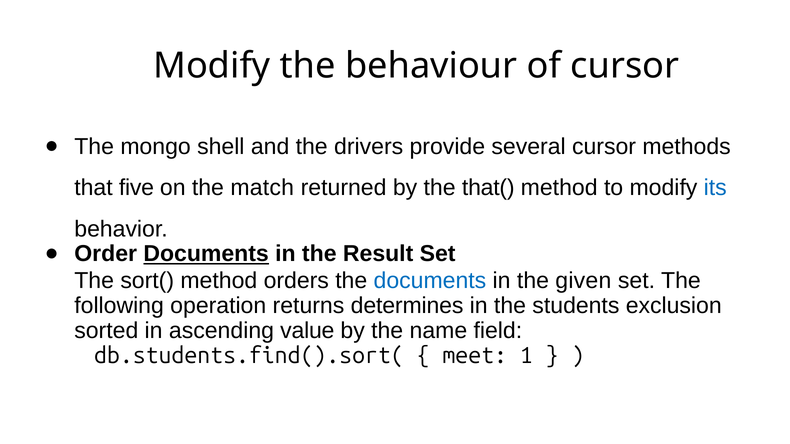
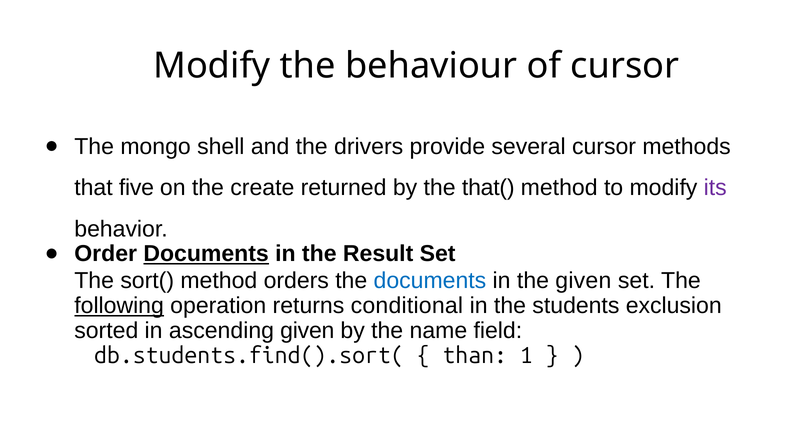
match: match -> create
its colour: blue -> purple
following underline: none -> present
determines: determines -> conditional
ascending value: value -> given
meet: meet -> than
